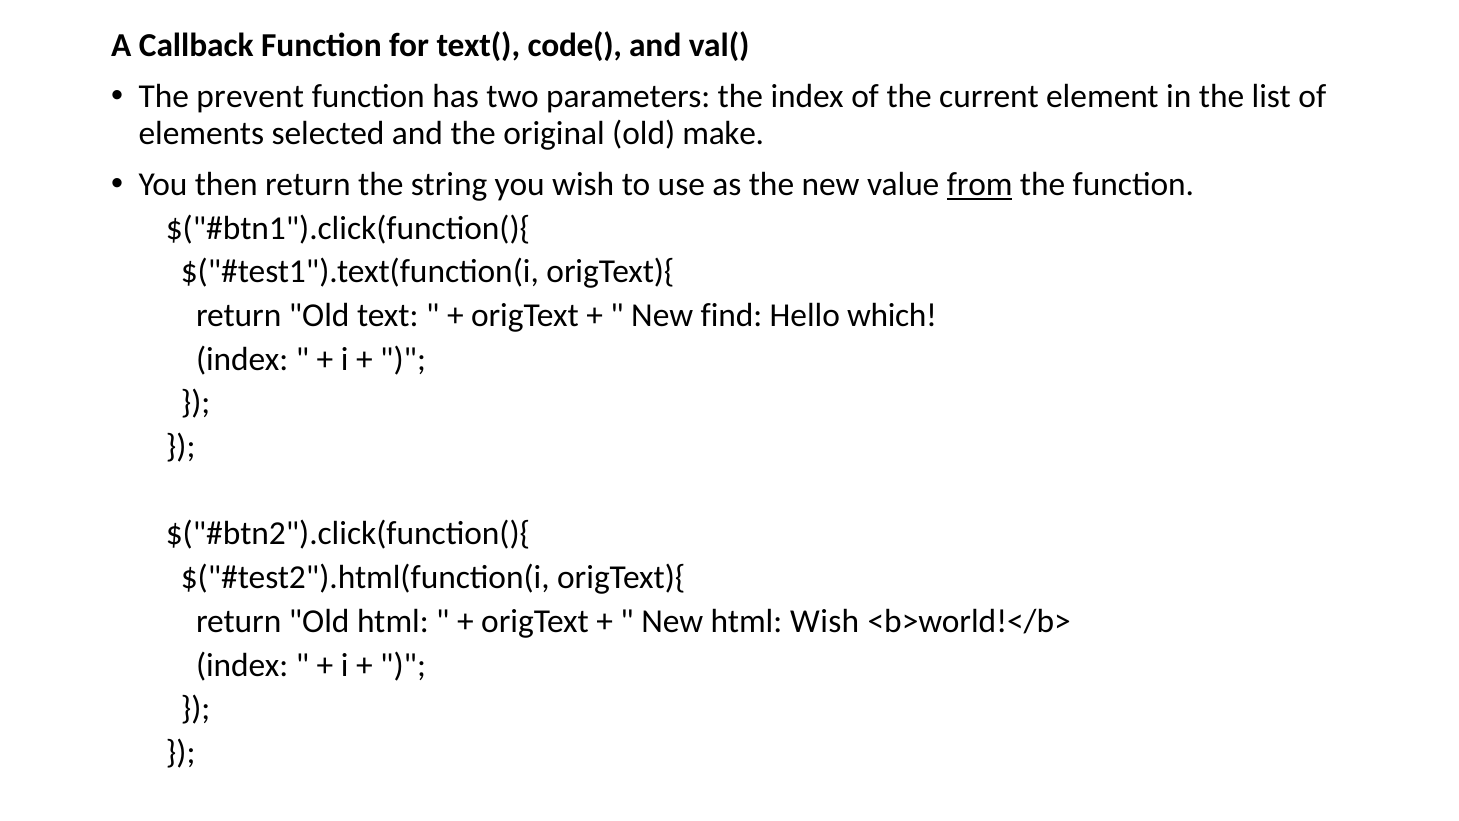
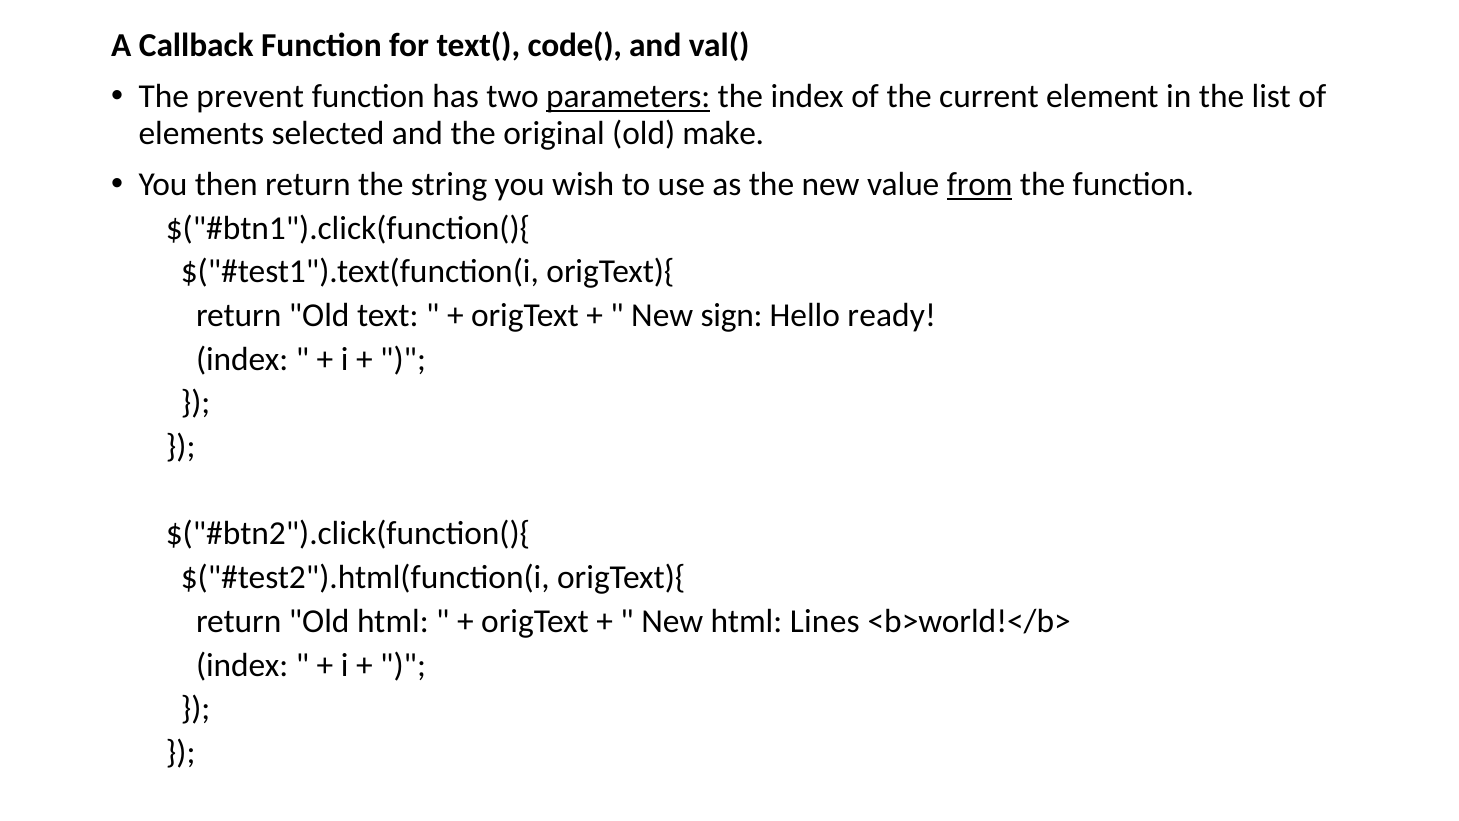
parameters underline: none -> present
find: find -> sign
which: which -> ready
html Wish: Wish -> Lines
